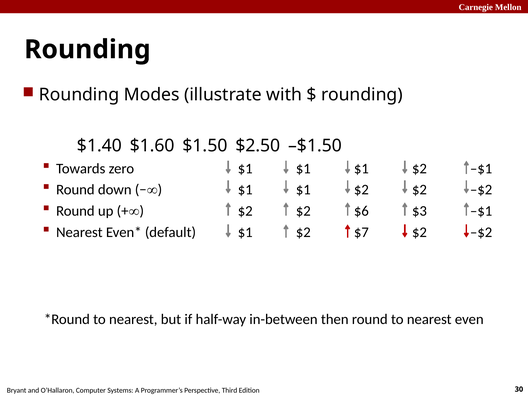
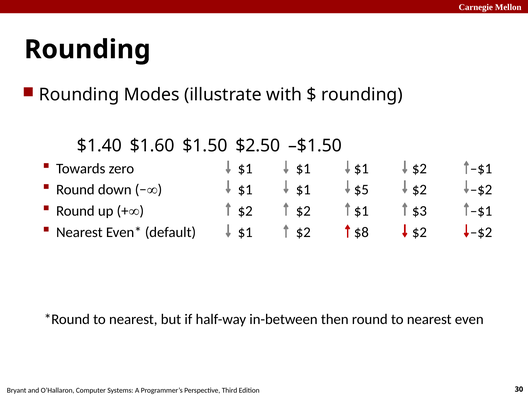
$2 at (361, 190): $2 -> $5
$2 $6: $6 -> $1
$7: $7 -> $8
